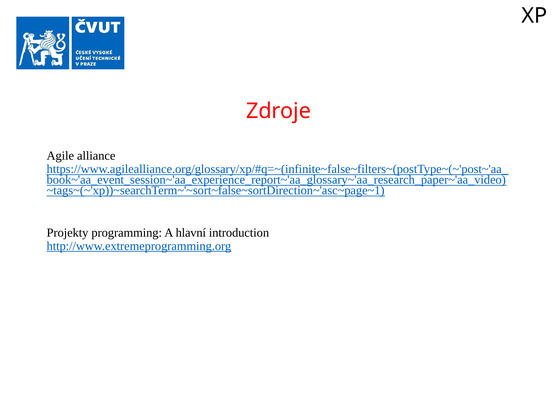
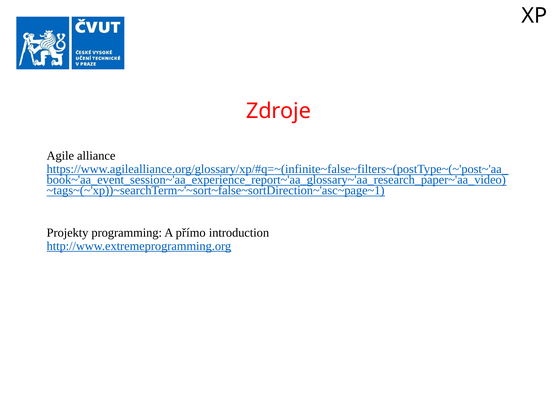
hlavní: hlavní -> přímo
